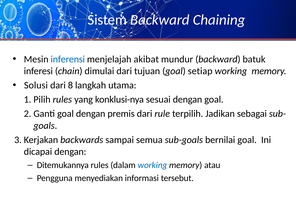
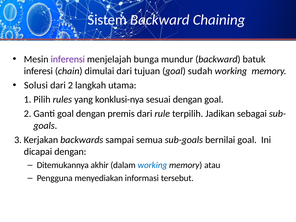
inferensi colour: blue -> purple
akibat: akibat -> bunga
setiap: setiap -> sudah
8: 8 -> 2
Ditemukannya rules: rules -> akhir
